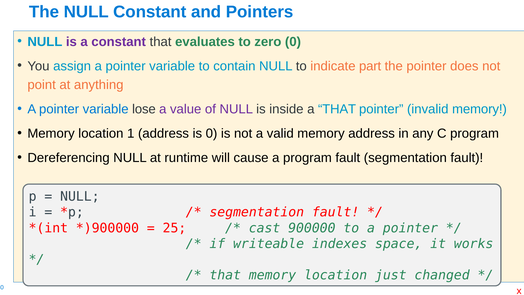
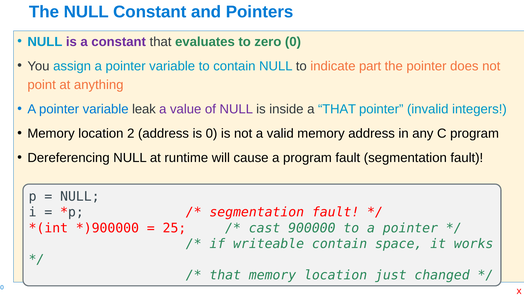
lose: lose -> leak
invalid memory: memory -> integers
1: 1 -> 2
writeable indexes: indexes -> contain
